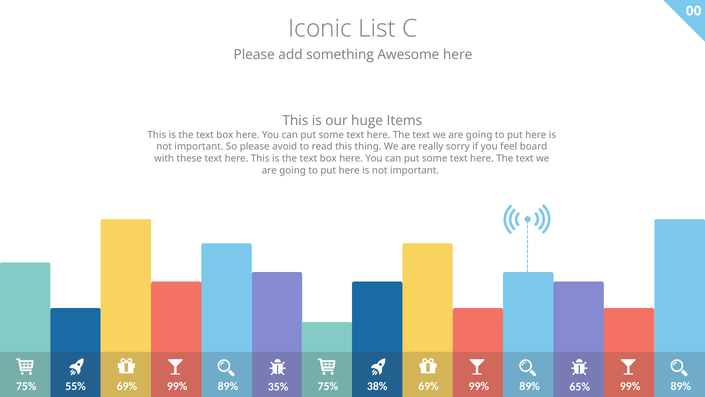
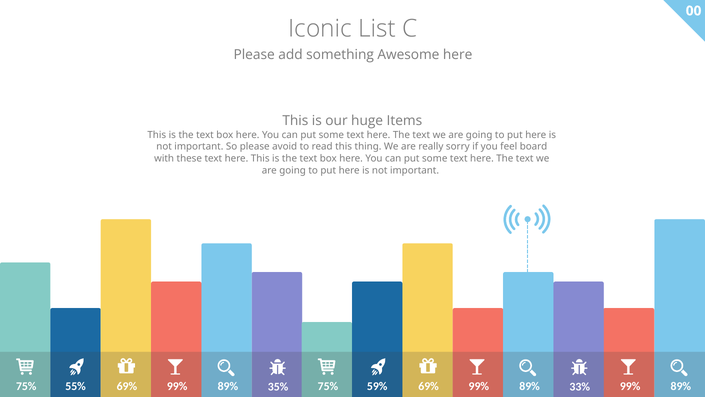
38%: 38% -> 59%
65%: 65% -> 33%
